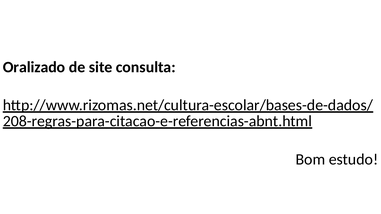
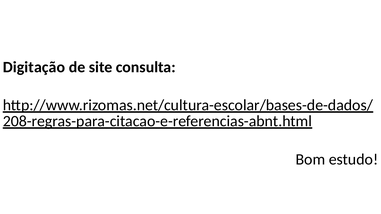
Oralizado: Oralizado -> Digitação
